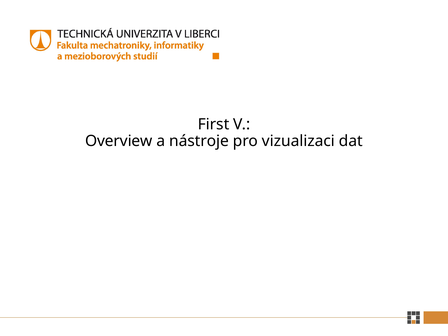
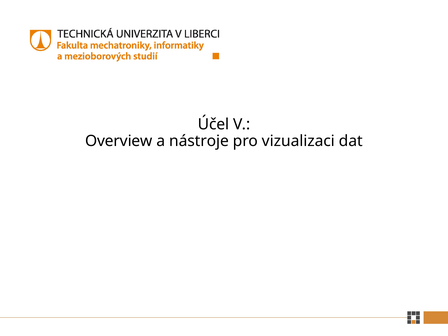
First: First -> Účel
